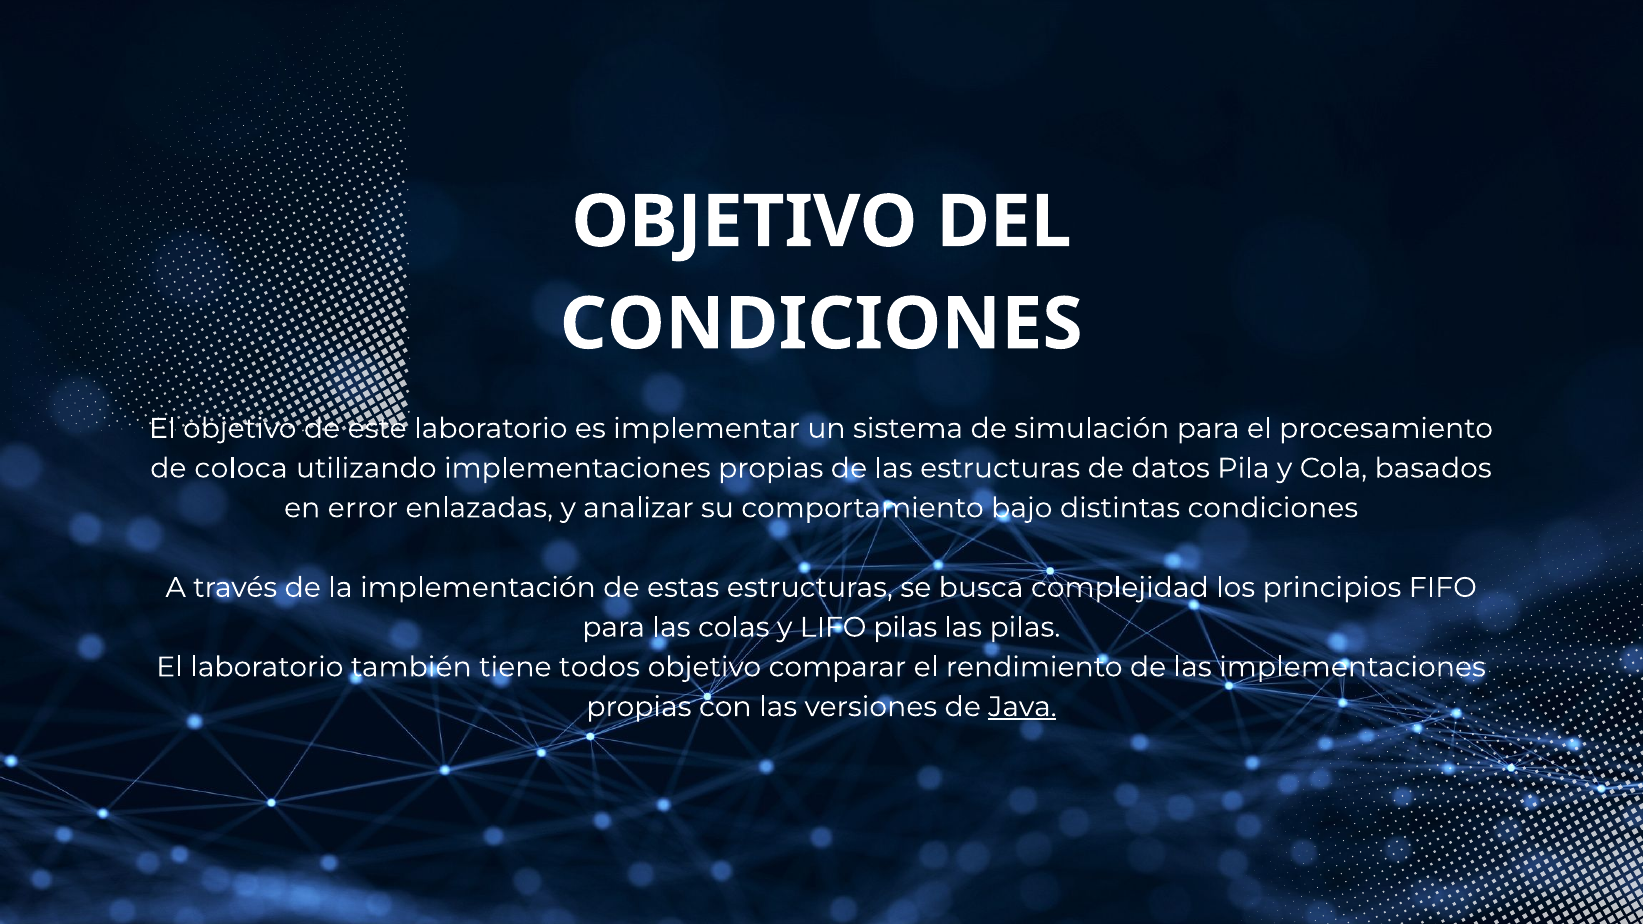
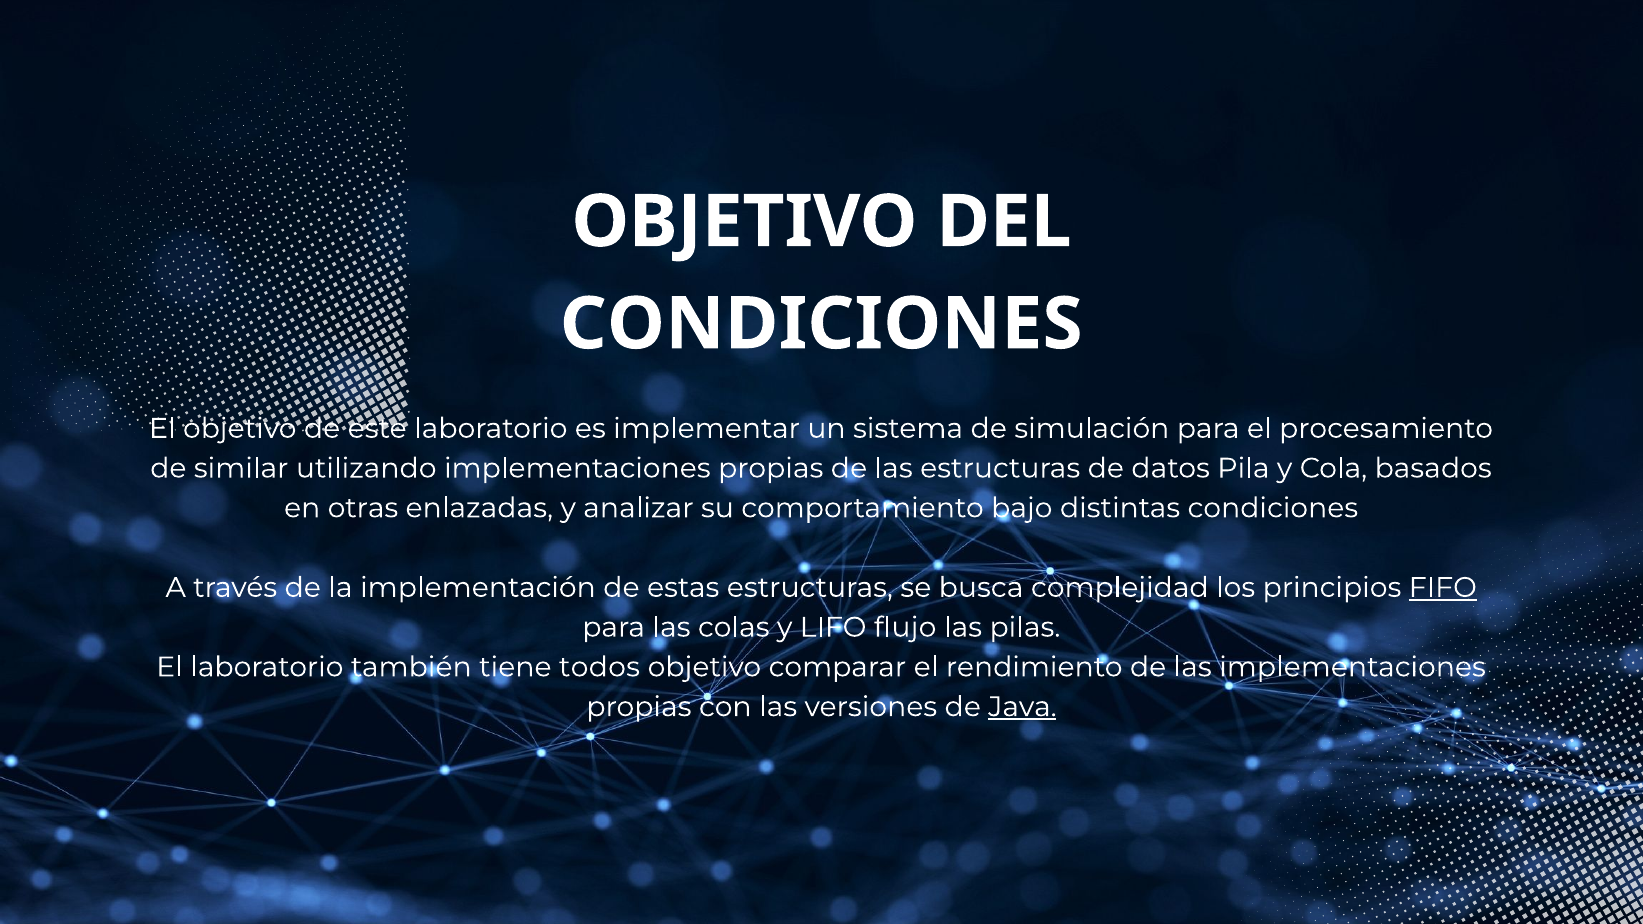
coloca: coloca -> similar
error: error -> otras
FIFO underline: none -> present
LIFO pilas: pilas -> flujo
